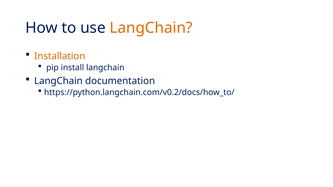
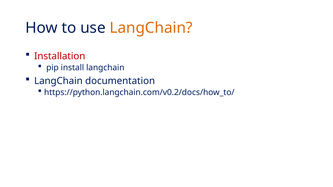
Installation colour: orange -> red
